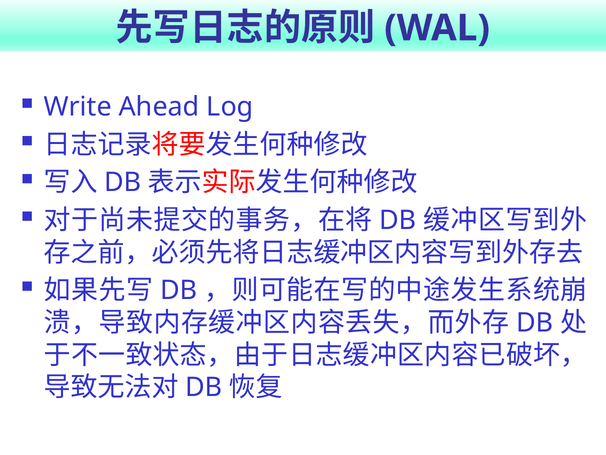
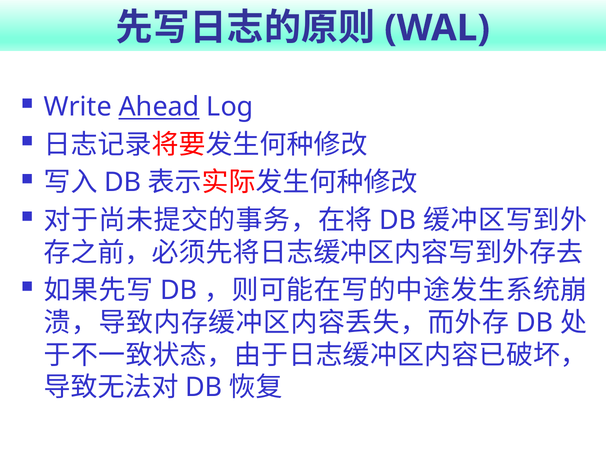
Ahead underline: none -> present
